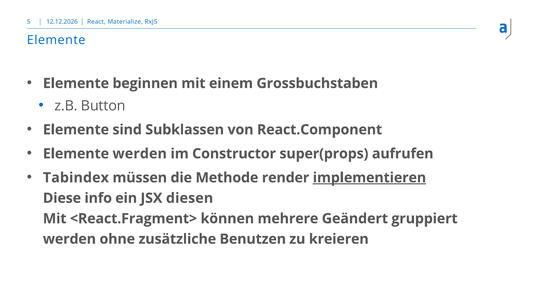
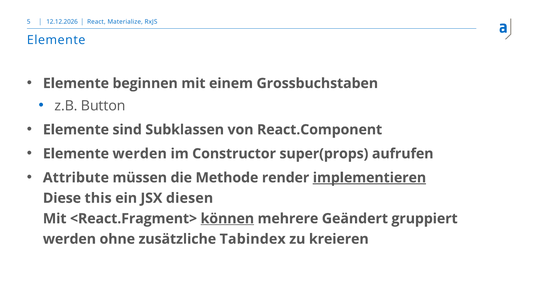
Tabindex: Tabindex -> Attribute
info: info -> this
können underline: none -> present
Benutzen: Benutzen -> Tabindex
